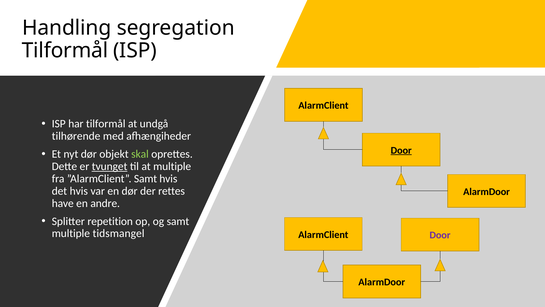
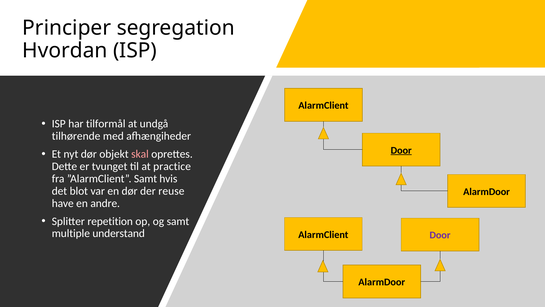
Handling: Handling -> Principer
Tilformål at (65, 50): Tilformål -> Hvordan
skal colour: light green -> pink
tvunget underline: present -> none
at multiple: multiple -> practice
det hvis: hvis -> blot
rettes: rettes -> reuse
tidsmangel: tidsmangel -> understand
